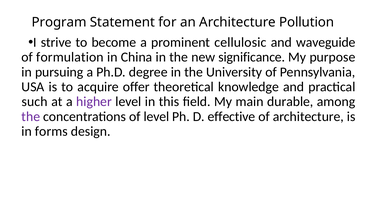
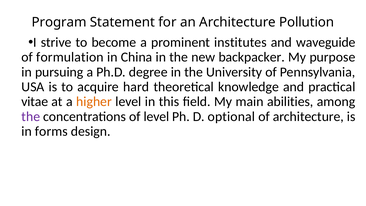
cellulosic: cellulosic -> institutes
significance: significance -> backpacker
offer: offer -> hard
such: such -> vitae
higher colour: purple -> orange
durable: durable -> abilities
effective: effective -> optional
